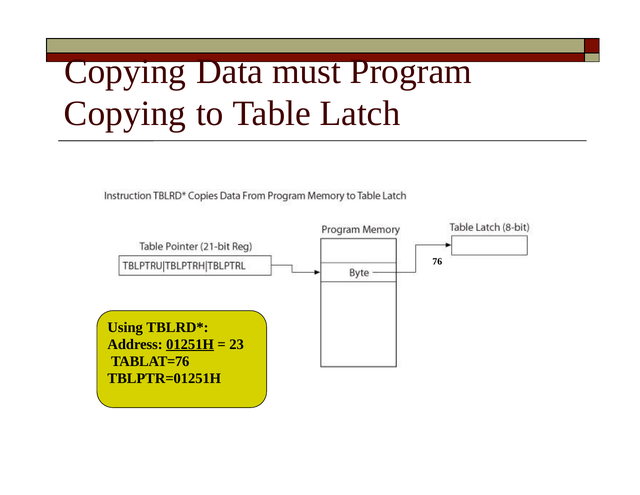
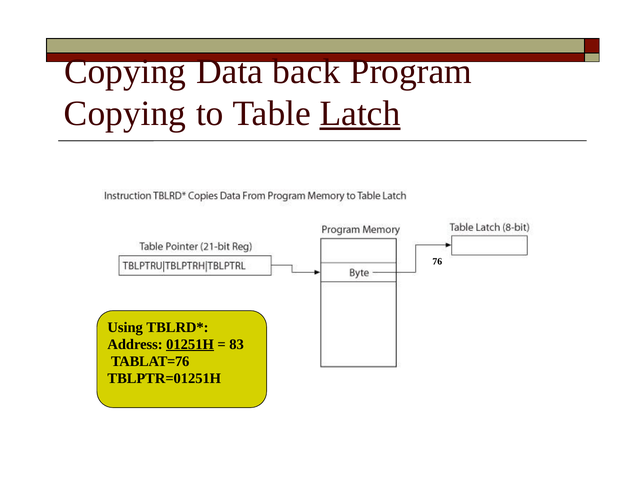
must: must -> back
Latch underline: none -> present
23: 23 -> 83
